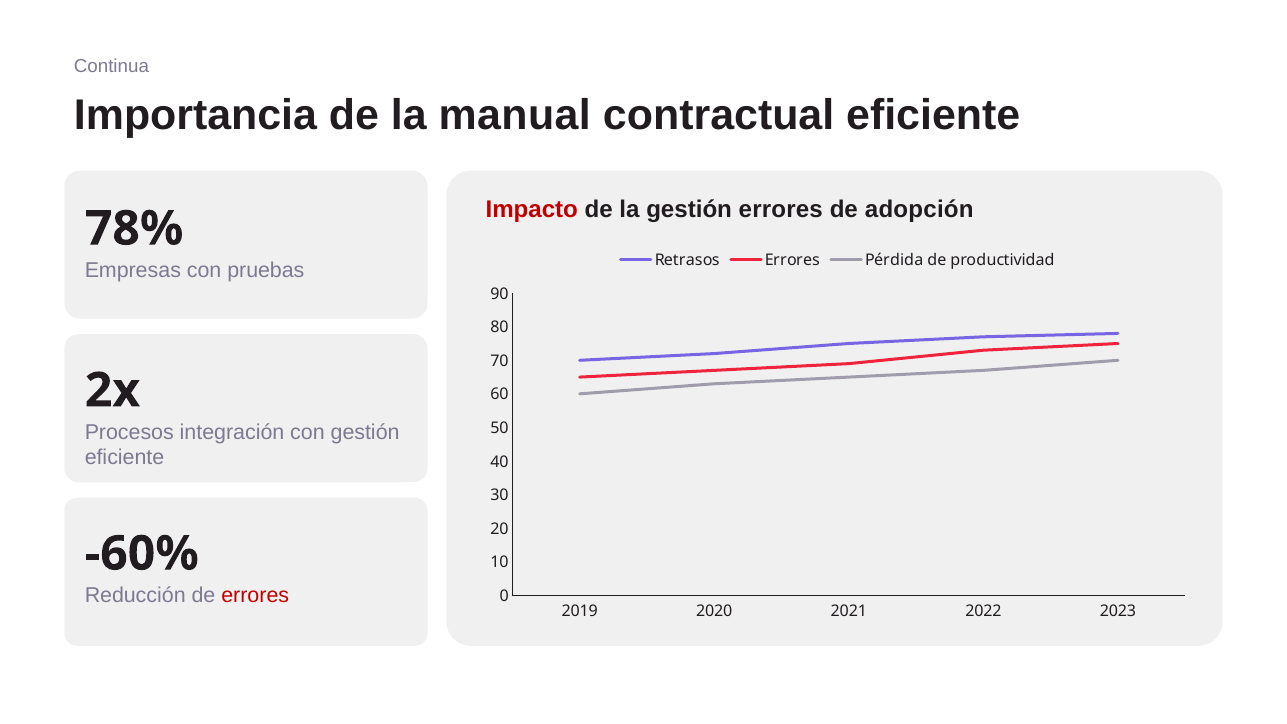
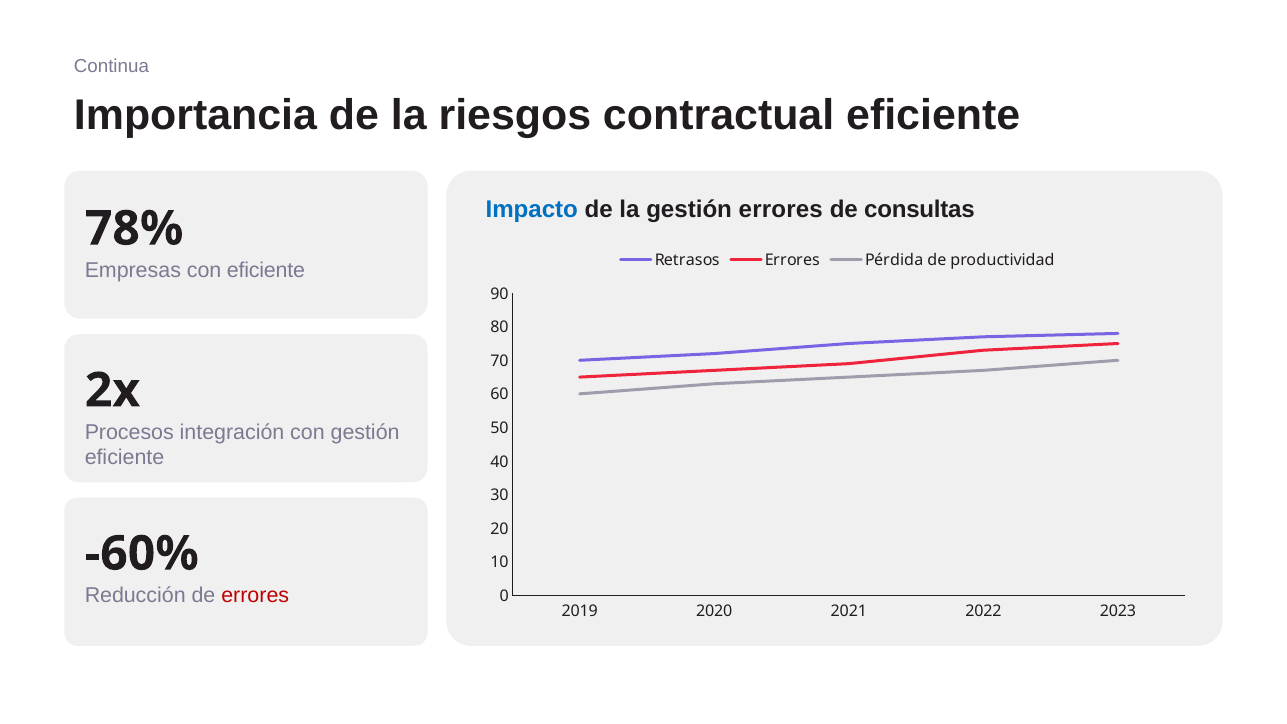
manual: manual -> riesgos
Impacto colour: red -> blue
adopción: adopción -> consultas
con pruebas: pruebas -> eficiente
